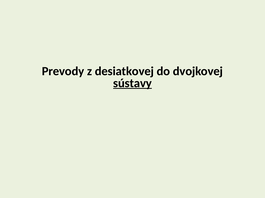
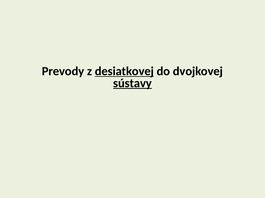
desiatkovej underline: none -> present
